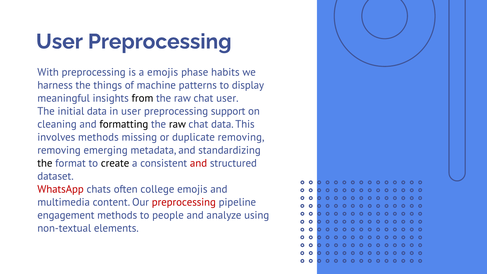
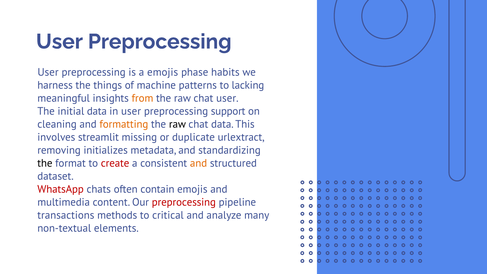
With at (48, 72): With -> User
display: display -> lacking
from colour: black -> orange
formatting colour: black -> orange
involves methods: methods -> streamlit
duplicate removing: removing -> urlextract
emerging: emerging -> initializes
create colour: black -> red
and at (199, 163) colour: red -> orange
college: college -> contain
engagement: engagement -> transactions
people: people -> critical
using: using -> many
